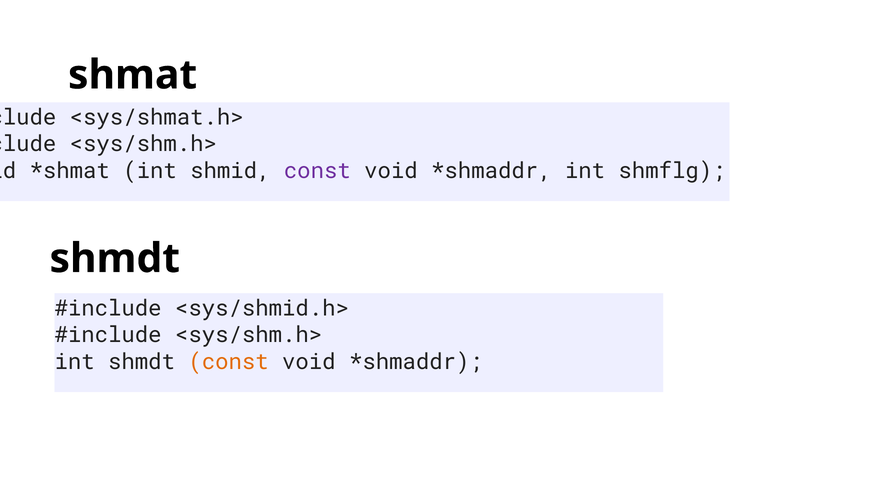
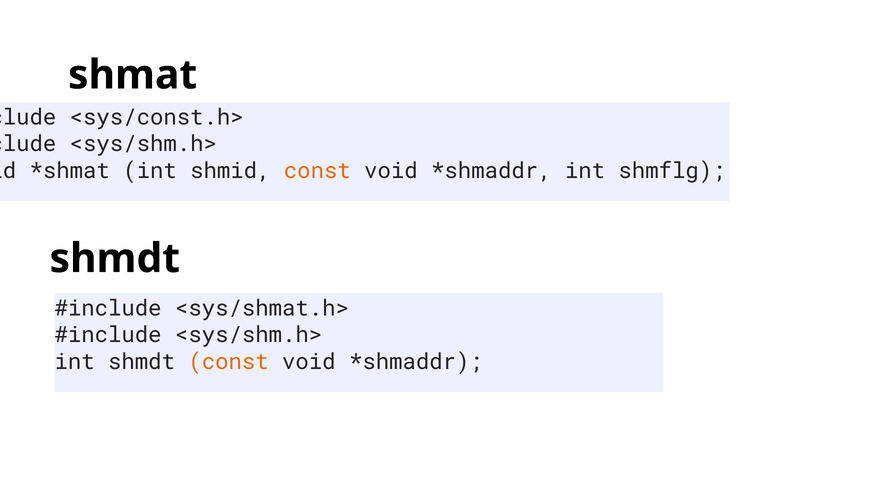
<sys/shmat.h>: <sys/shmat.h> -> <sys/const.h>
const at (317, 171) colour: purple -> orange
<sys/shmid.h>: <sys/shmid.h> -> <sys/shmat.h>
